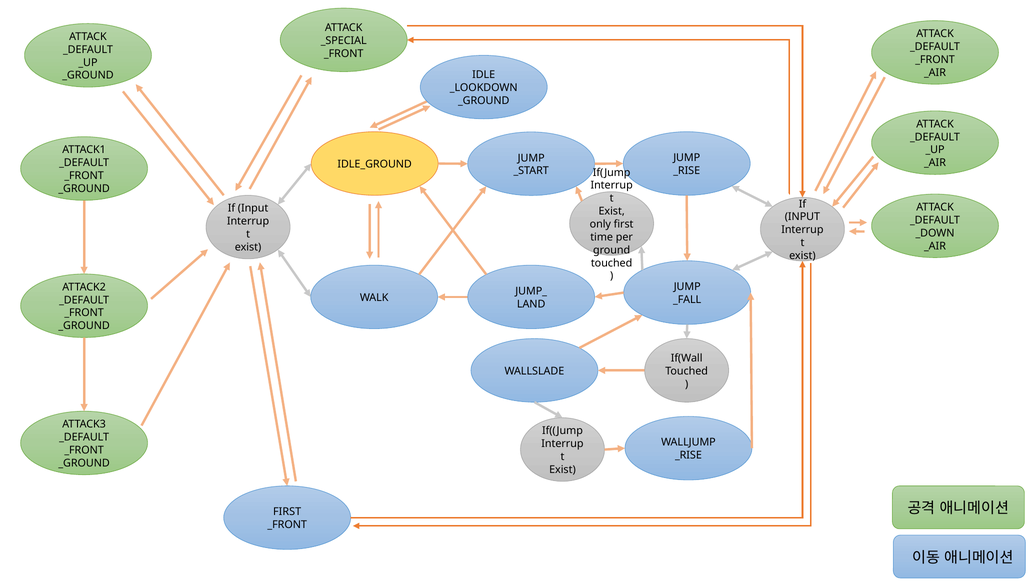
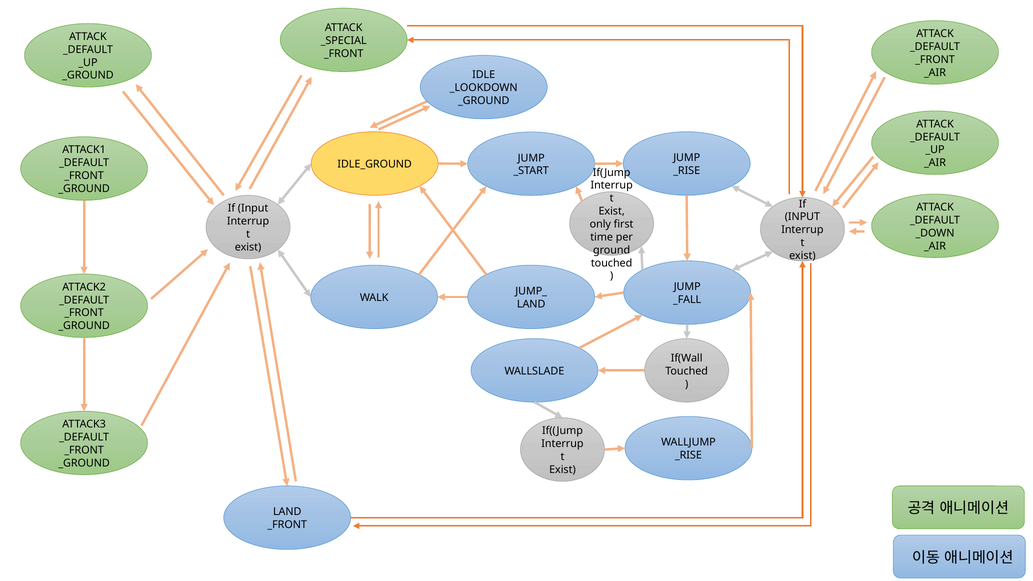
FIRST at (287, 512): FIRST -> LAND
